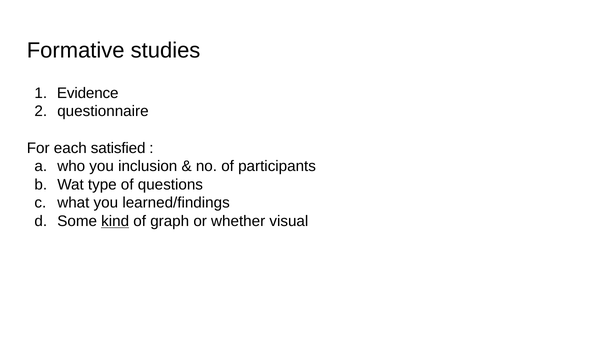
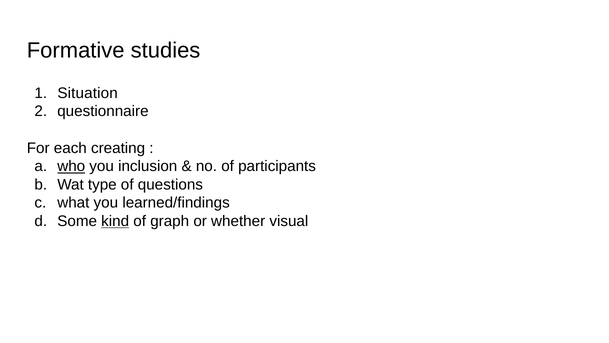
Evidence: Evidence -> Situation
satisfied: satisfied -> creating
who underline: none -> present
